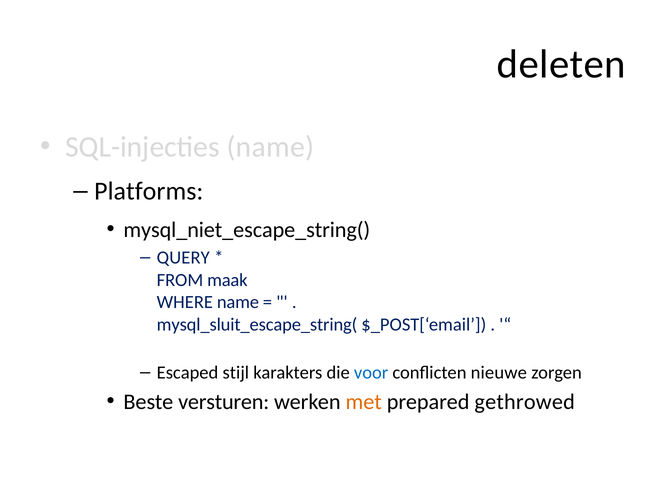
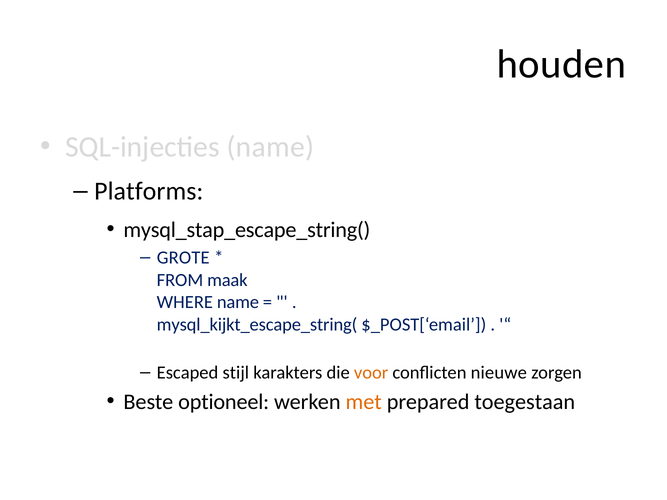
deleten: deleten -> houden
mysql_niet_escape_string(: mysql_niet_escape_string( -> mysql_stap_escape_string(
QUERY: QUERY -> GROTE
mysql_sluit_escape_string(: mysql_sluit_escape_string( -> mysql_kijkt_escape_string(
voor colour: blue -> orange
versturen: versturen -> optioneel
gethrowed: gethrowed -> toegestaan
